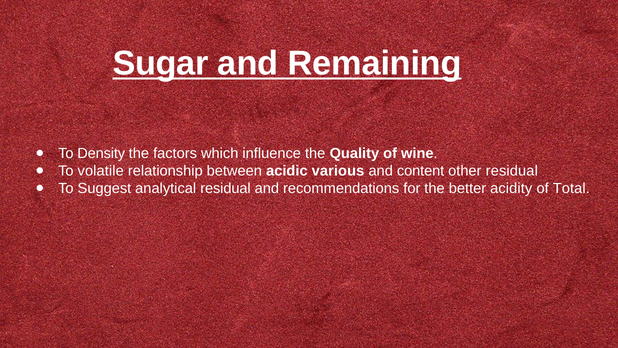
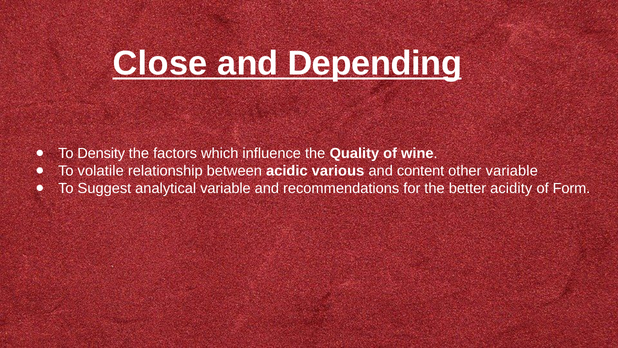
Sugar: Sugar -> Close
Remaining: Remaining -> Depending
other residual: residual -> variable
analytical residual: residual -> variable
Total: Total -> Form
